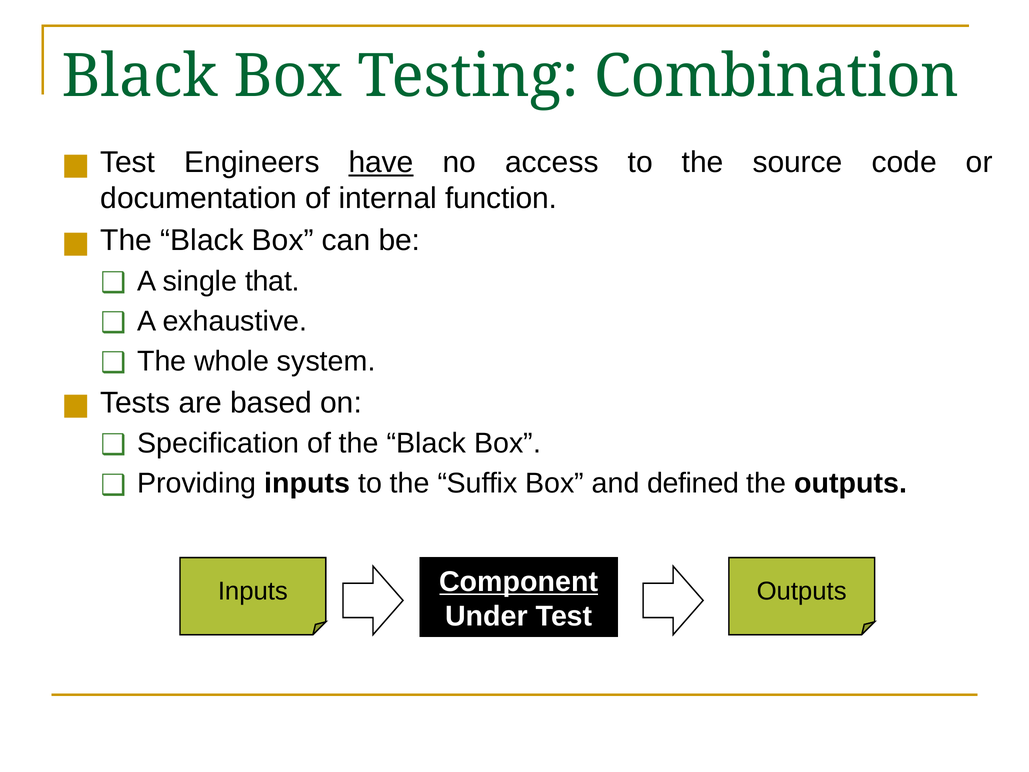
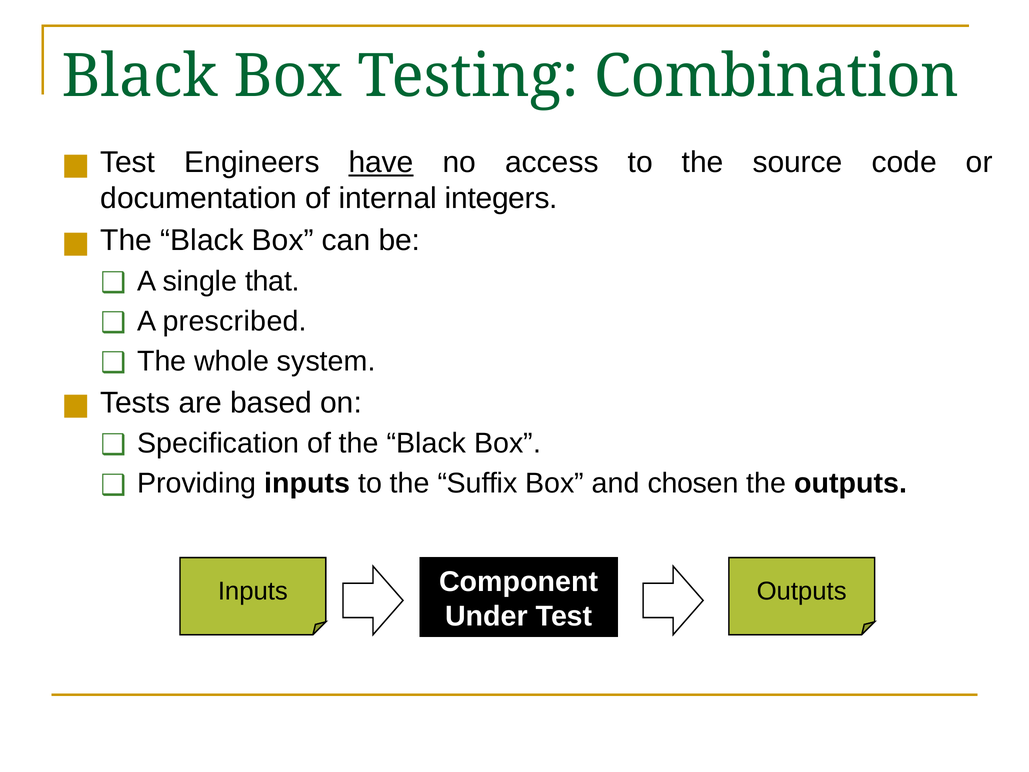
function: function -> integers
exhaustive: exhaustive -> prescribed
defined: defined -> chosen
Component underline: present -> none
